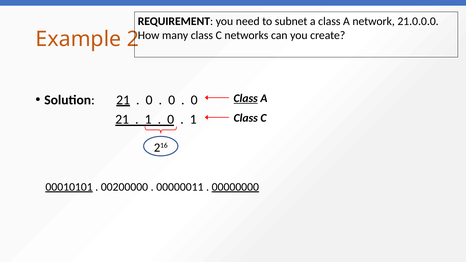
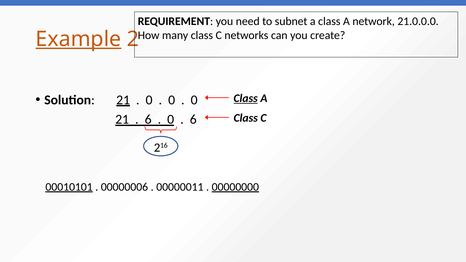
Example underline: none -> present
1 at (148, 120): 1 -> 6
1 at (193, 120): 1 -> 6
00200000: 00200000 -> 00000006
